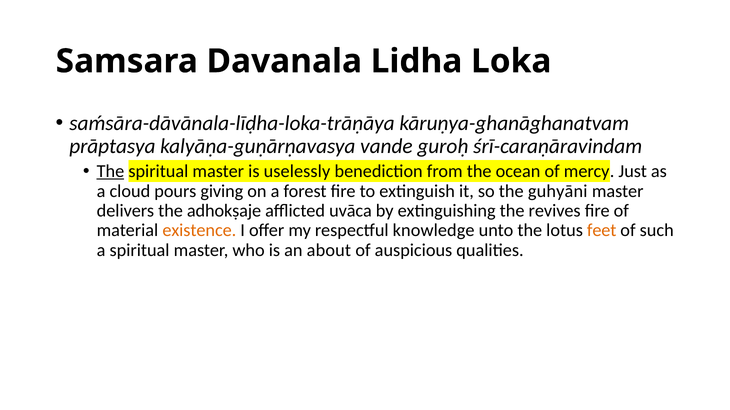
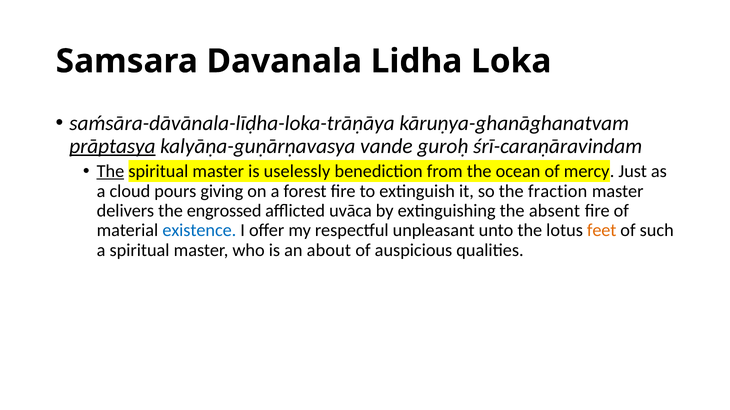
prāptasya underline: none -> present
guhyāni: guhyāni -> fraction
adhokṣaje: adhokṣaje -> engrossed
revives: revives -> absent
existence colour: orange -> blue
knowledge: knowledge -> unpleasant
